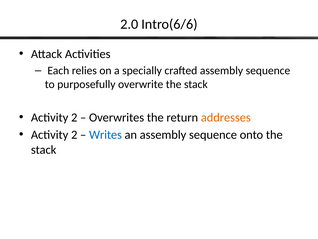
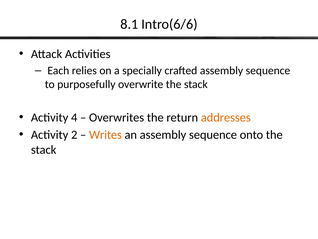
2.0: 2.0 -> 8.1
2 at (74, 117): 2 -> 4
Writes colour: blue -> orange
